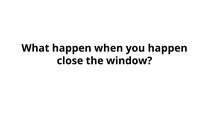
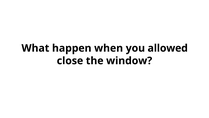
you happen: happen -> allowed
